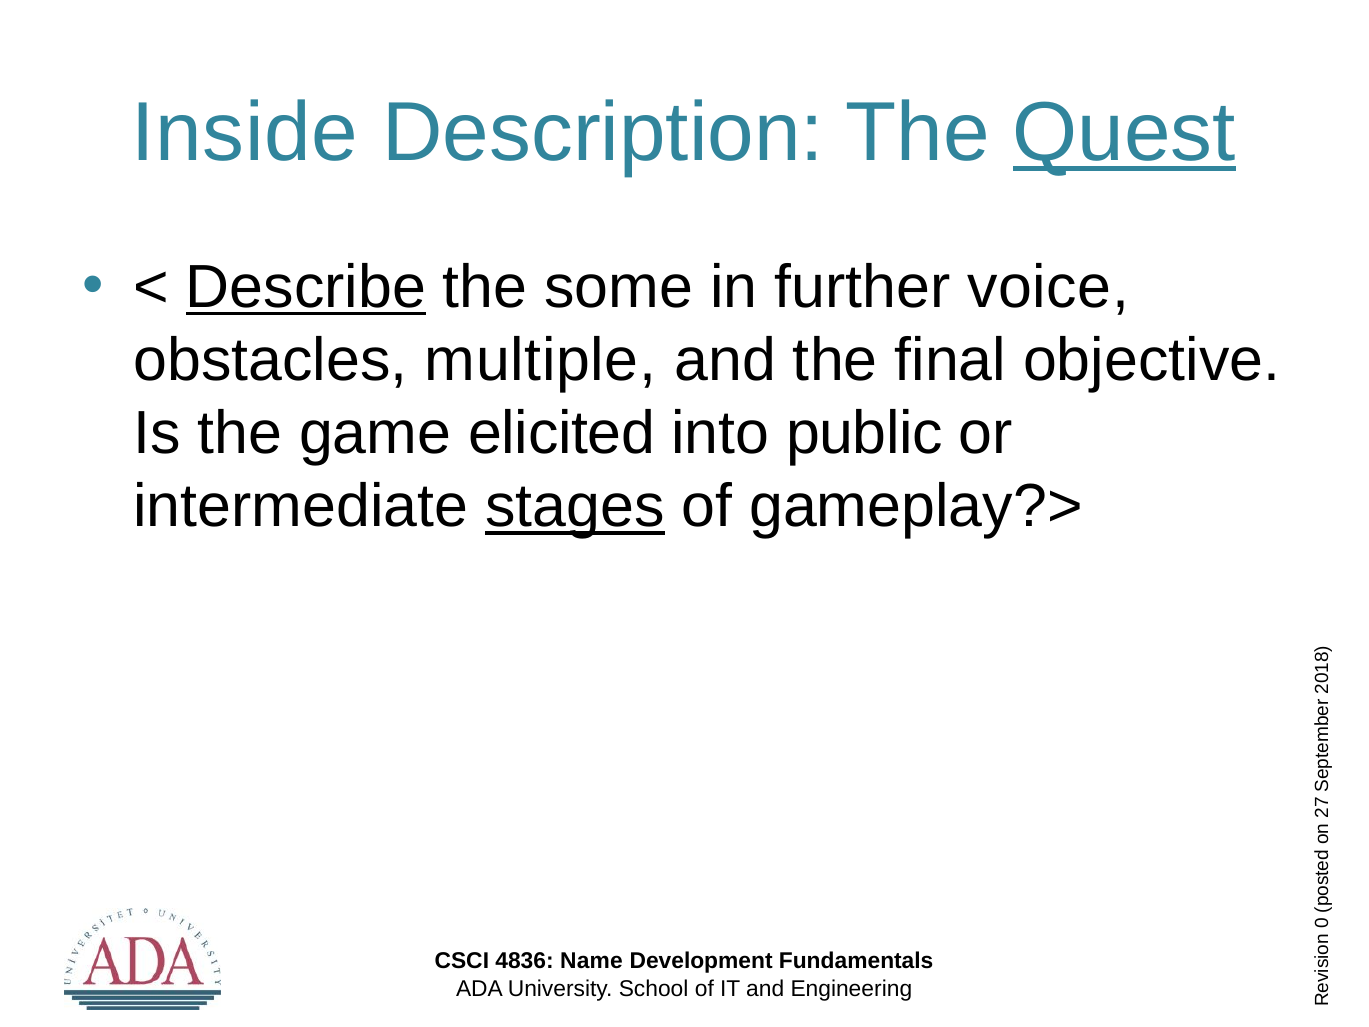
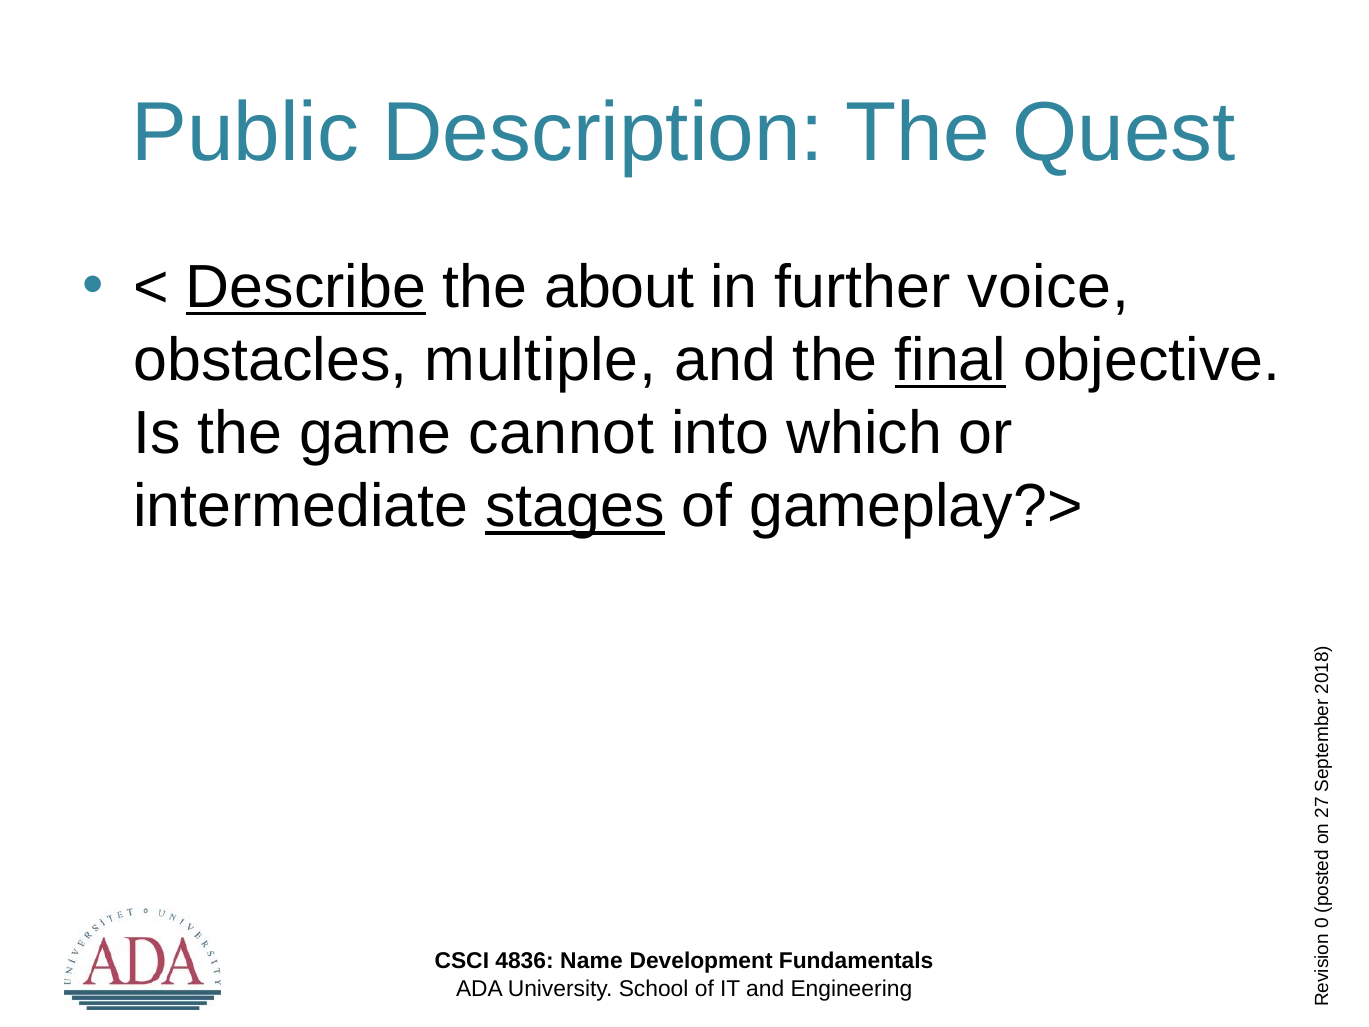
Inside: Inside -> Public
Quest underline: present -> none
some: some -> about
final underline: none -> present
elicited: elicited -> cannot
public: public -> which
